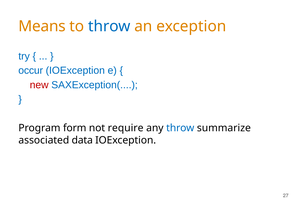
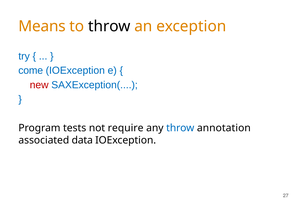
throw at (109, 26) colour: blue -> black
occur: occur -> come
form: form -> tests
summarize: summarize -> annotation
